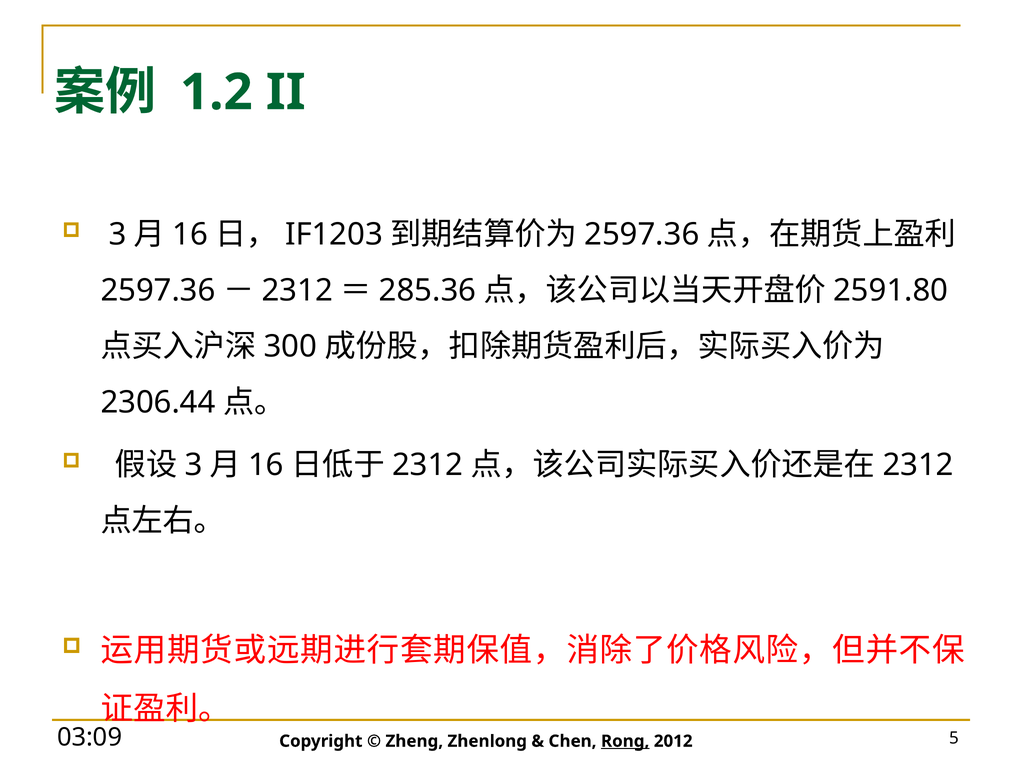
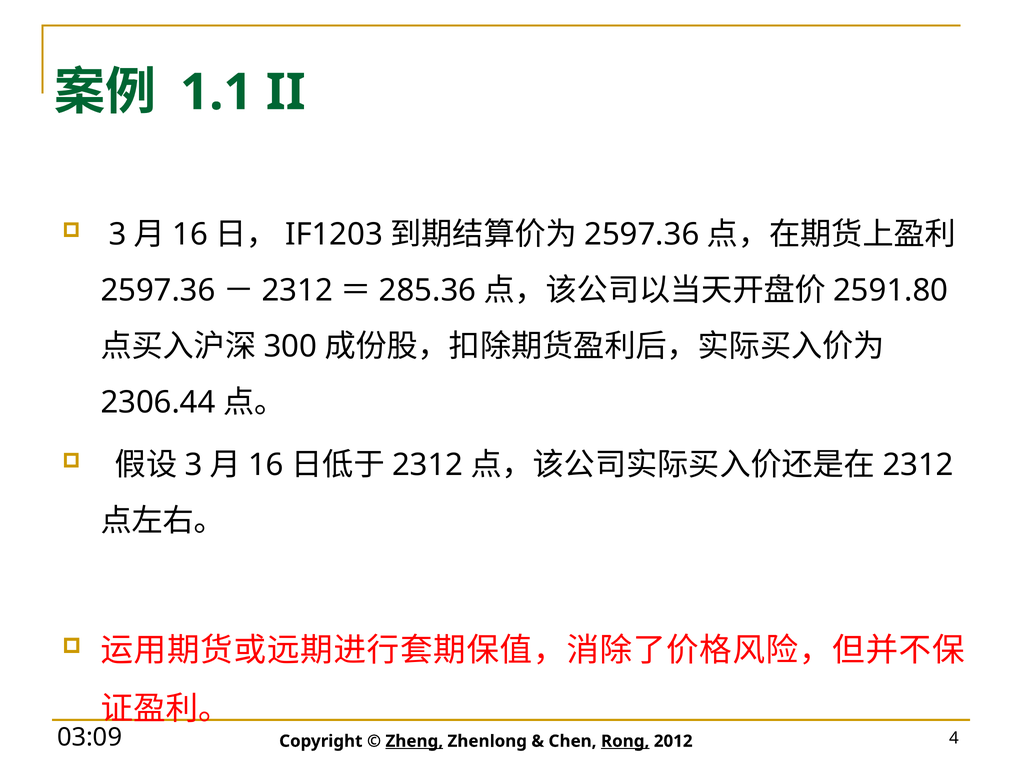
1.2: 1.2 -> 1.1
Zheng underline: none -> present
5: 5 -> 4
